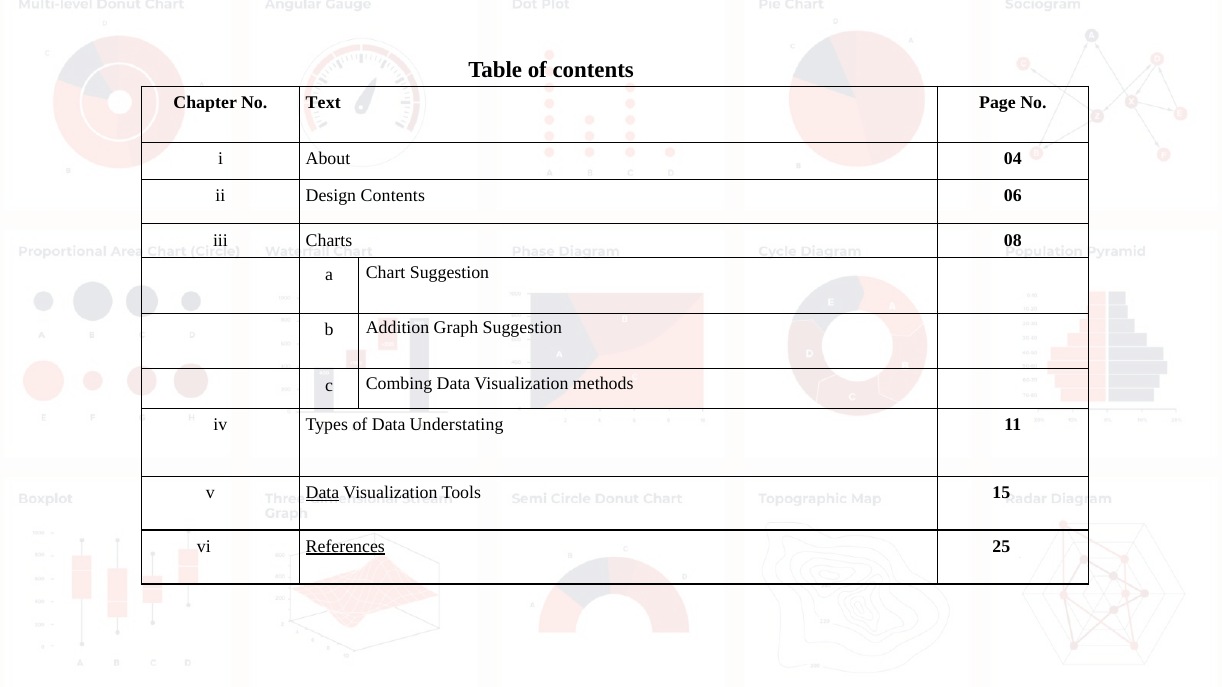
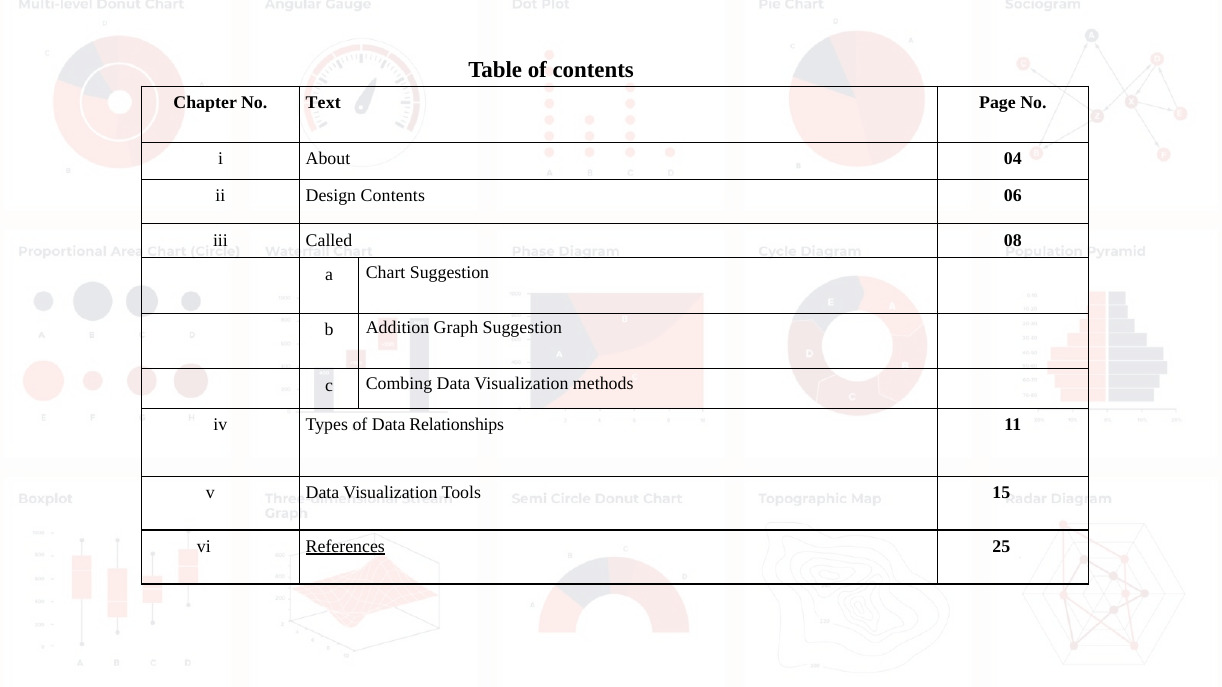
Charts: Charts -> Called
Understating: Understating -> Relationships
Data at (322, 493) underline: present -> none
